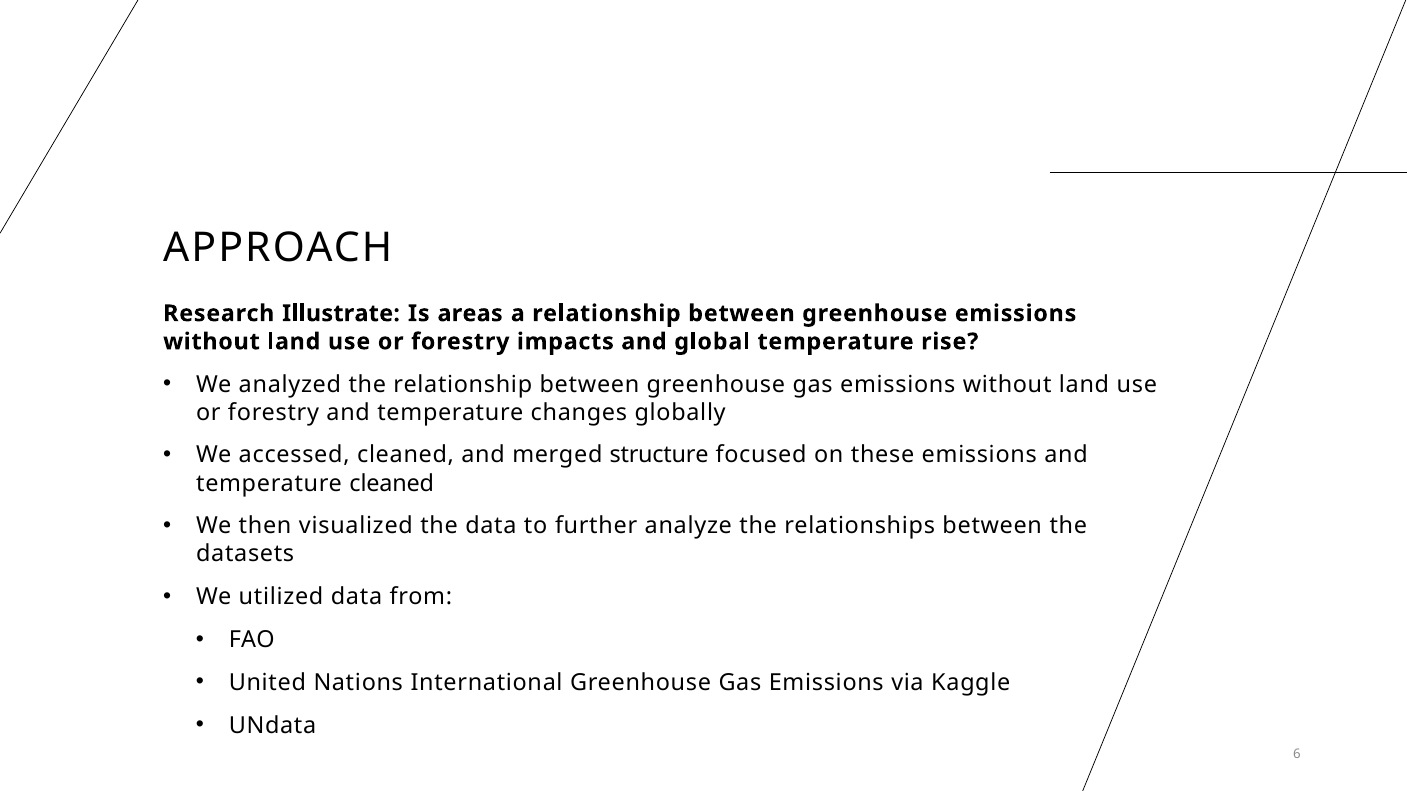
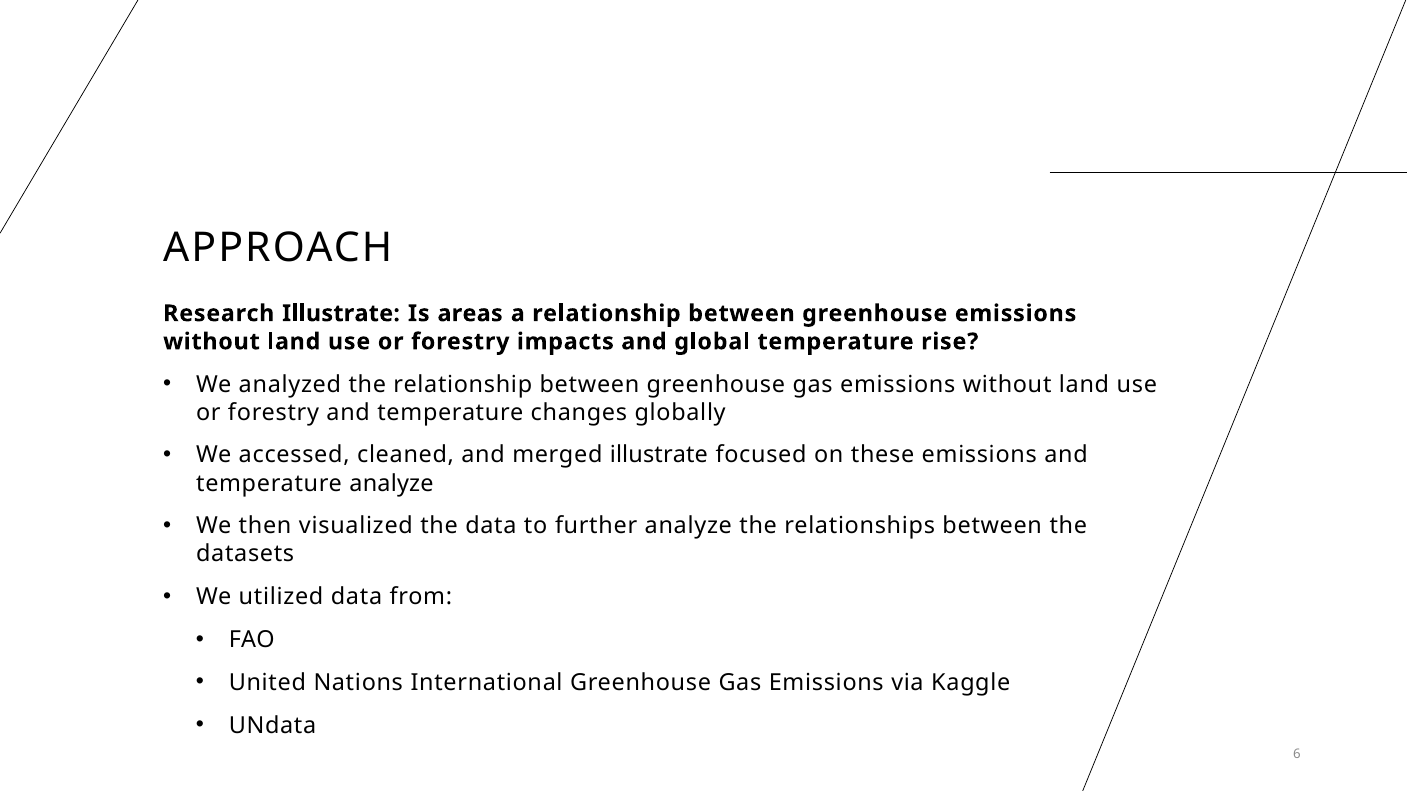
merged structure: structure -> illustrate
temperature cleaned: cleaned -> analyze
